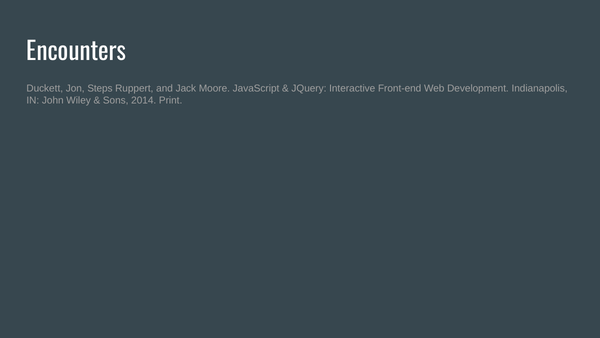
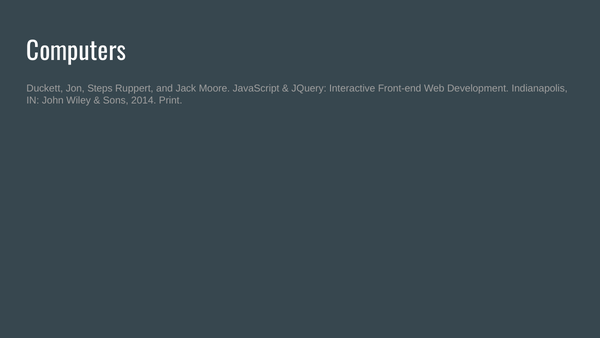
Encounters: Encounters -> Computers
